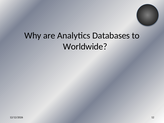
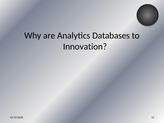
Worldwide: Worldwide -> Innovation
